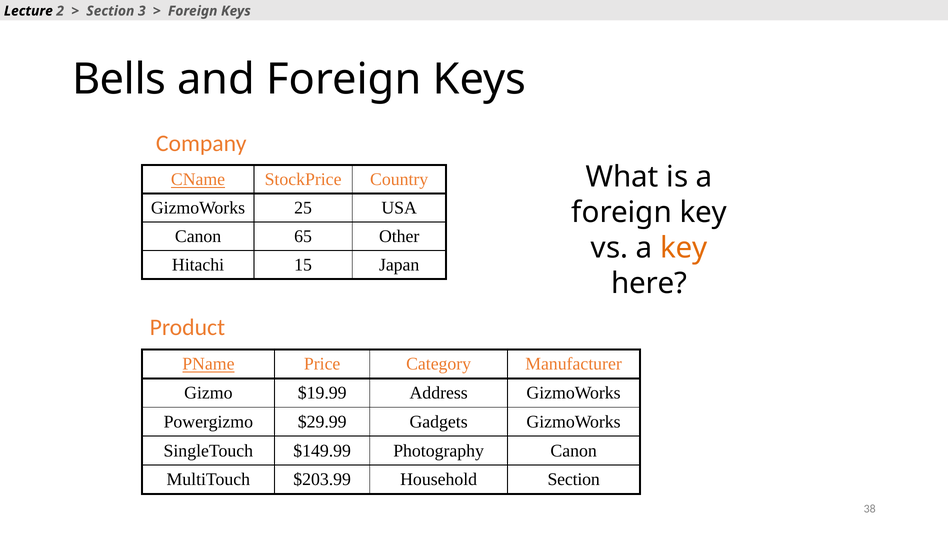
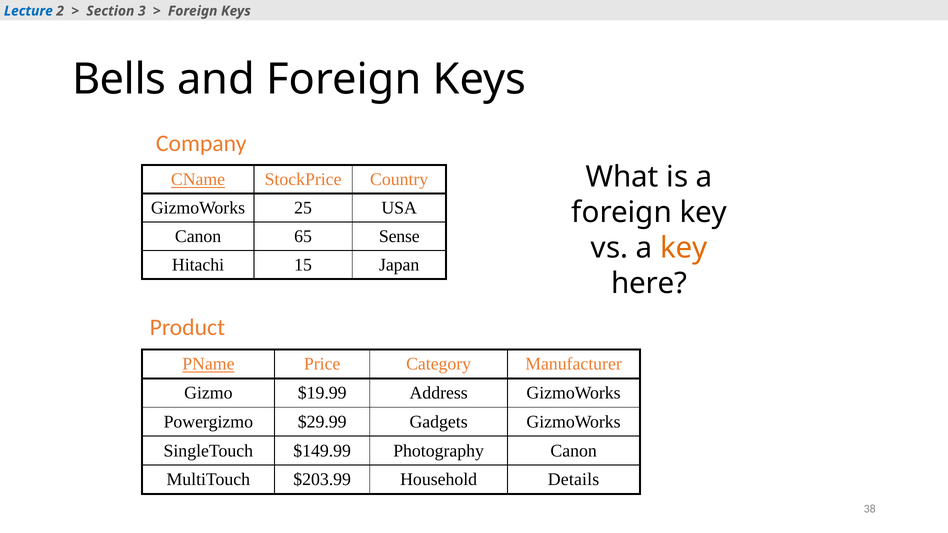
Lecture colour: black -> blue
Other: Other -> Sense
Household Section: Section -> Details
